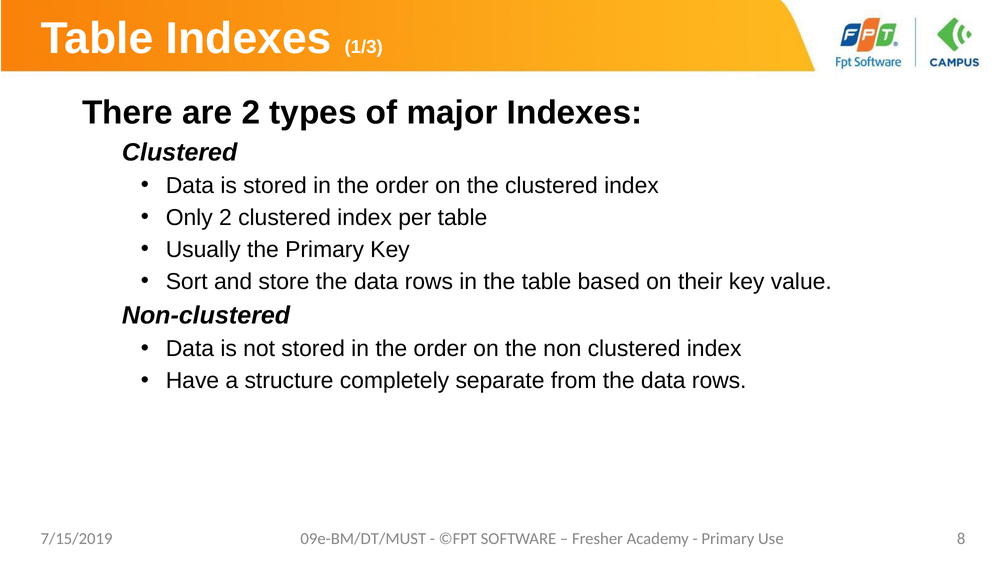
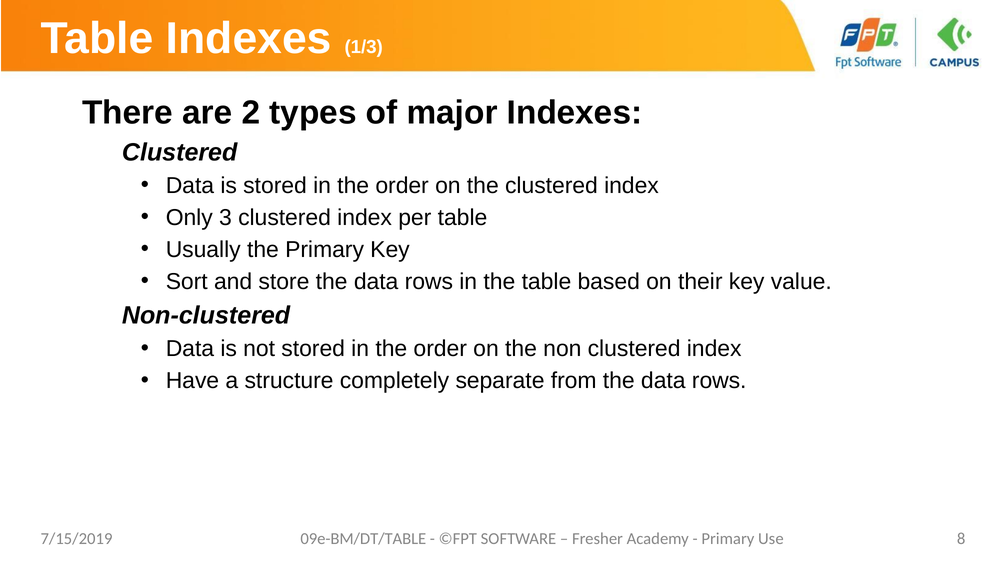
Only 2: 2 -> 3
09e-BM/DT/MUST: 09e-BM/DT/MUST -> 09e-BM/DT/TABLE
